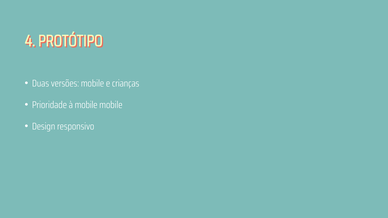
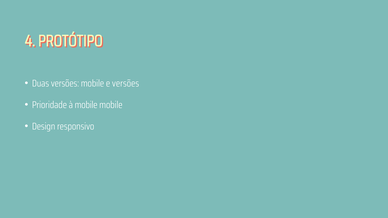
e crianças: crianças -> versões
